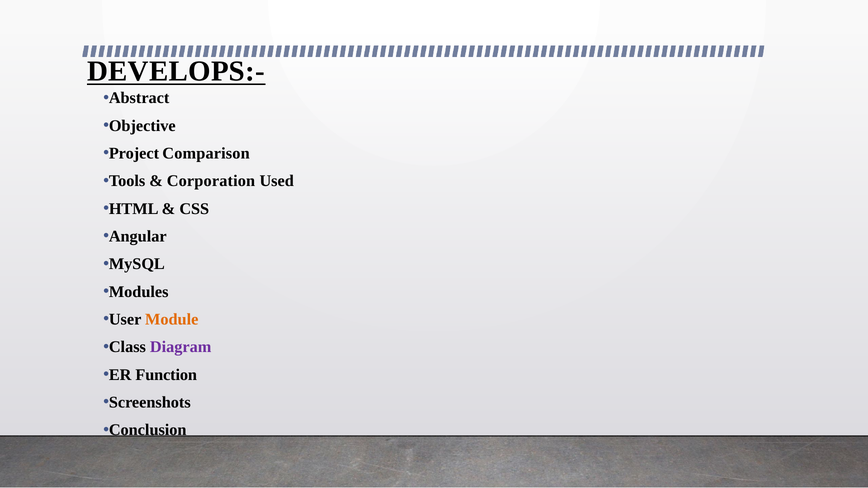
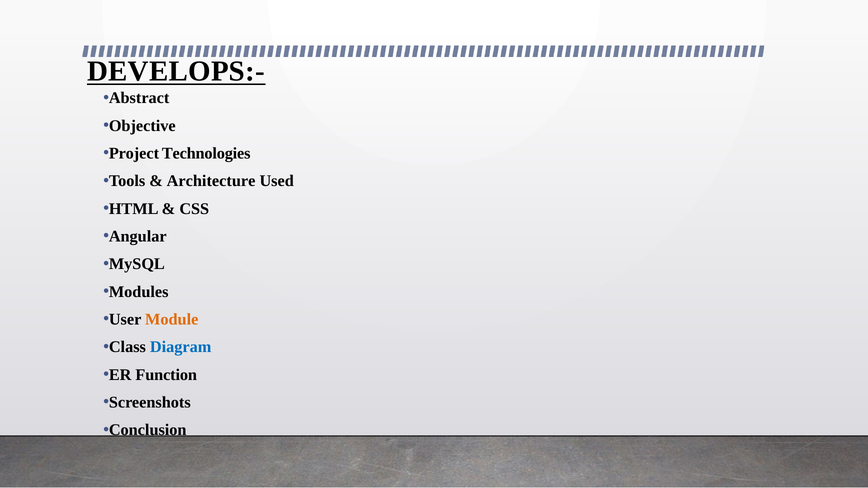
Comparison: Comparison -> Technologies
Corporation: Corporation -> Architecture
Diagram colour: purple -> blue
